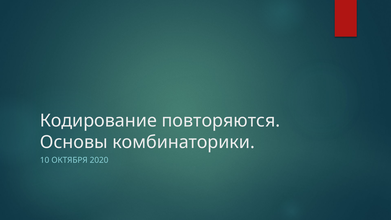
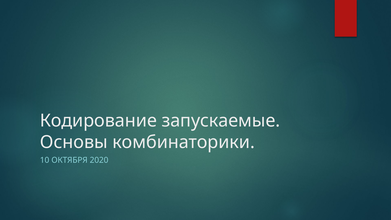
повторяются: повторяются -> запускаемые
